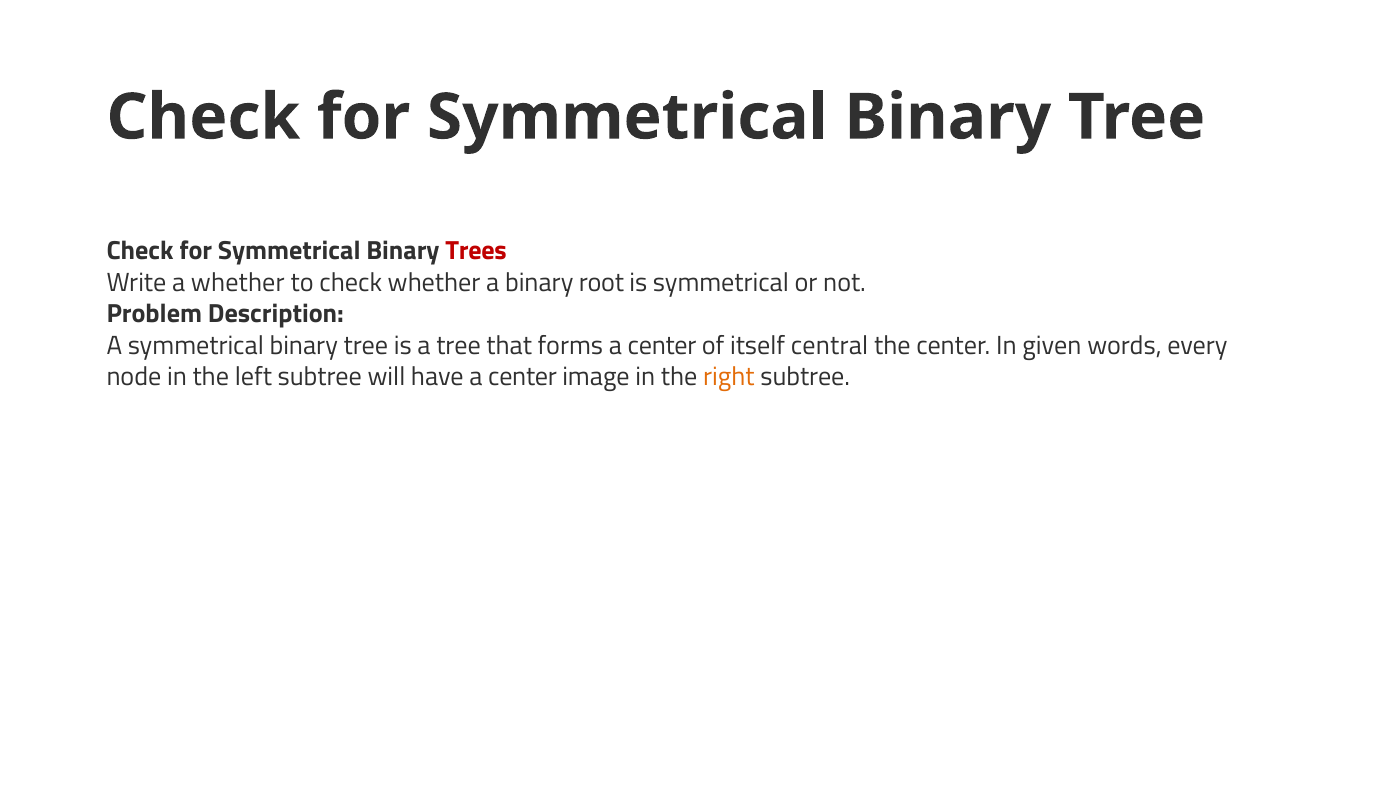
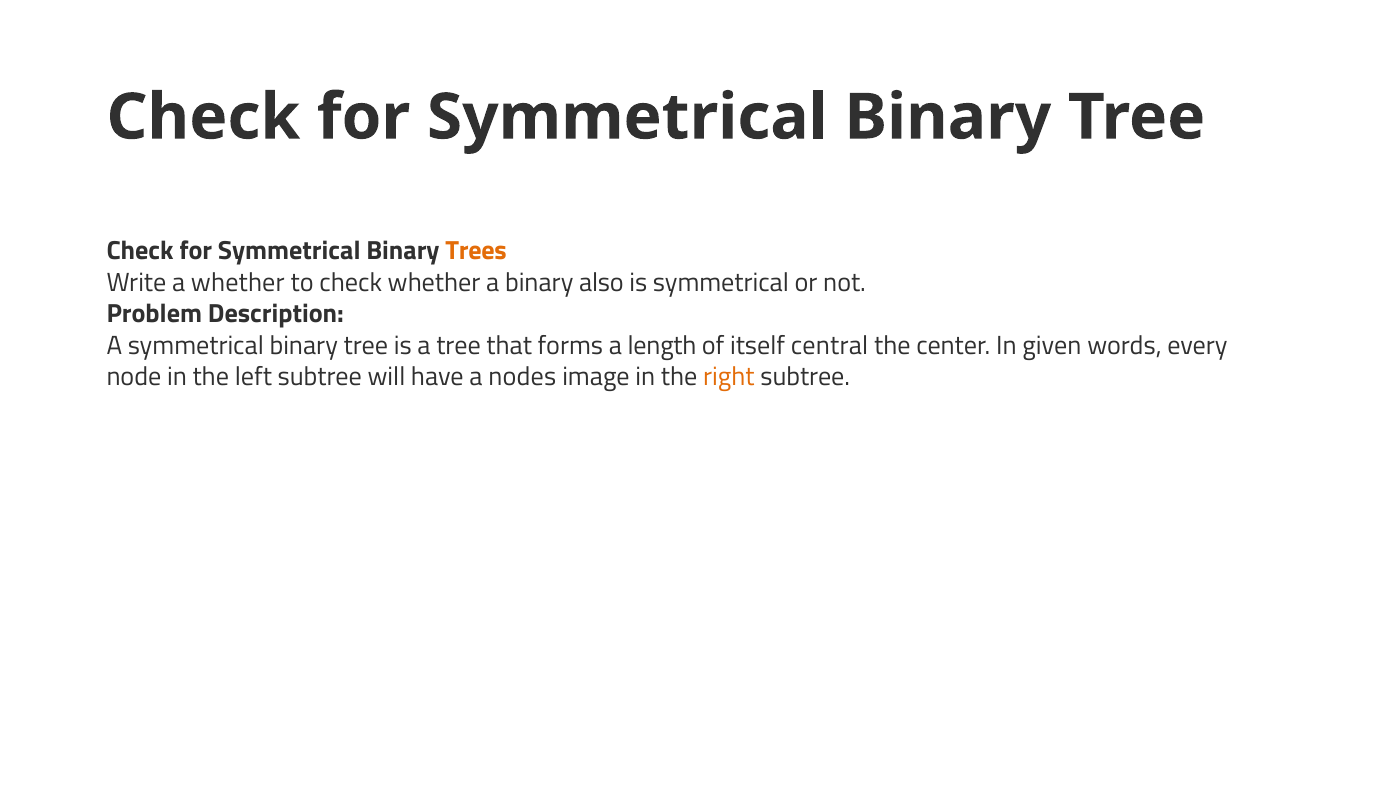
Trees colour: red -> orange
root: root -> also
forms a center: center -> length
have a center: center -> nodes
